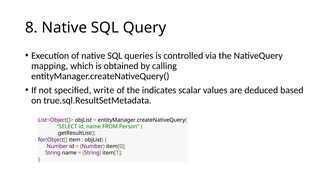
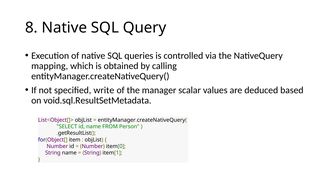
indicates: indicates -> manager
true.sql.ResultSetMetadata: true.sql.ResultSetMetadata -> void.sql.ResultSetMetadata
